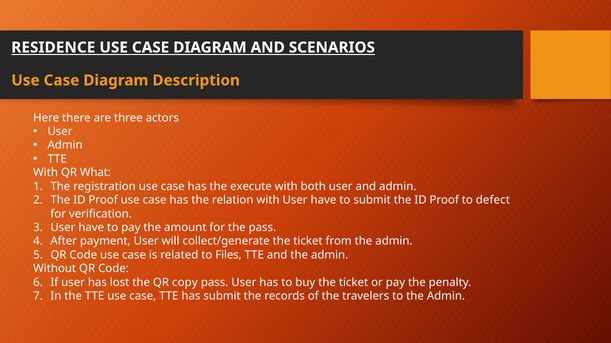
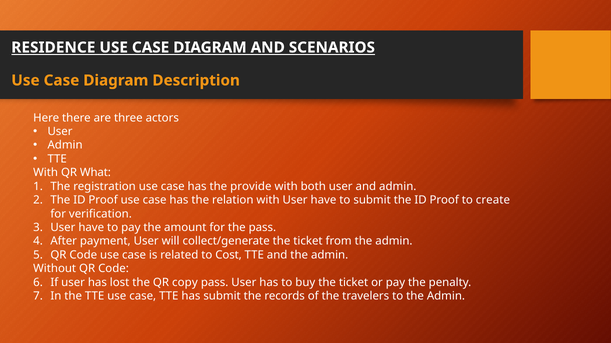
execute: execute -> provide
defect: defect -> create
Files: Files -> Cost
